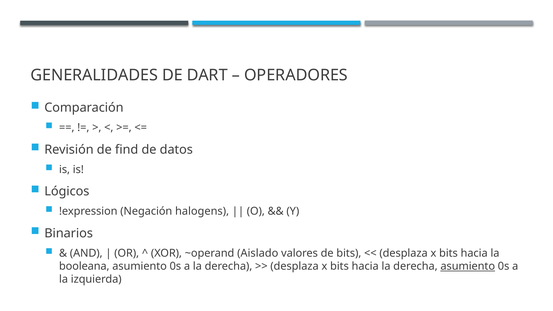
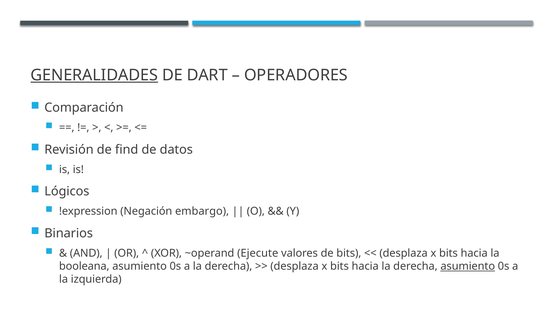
GENERALIDADES underline: none -> present
halogens: halogens -> embargo
Aislado: Aislado -> Ejecute
